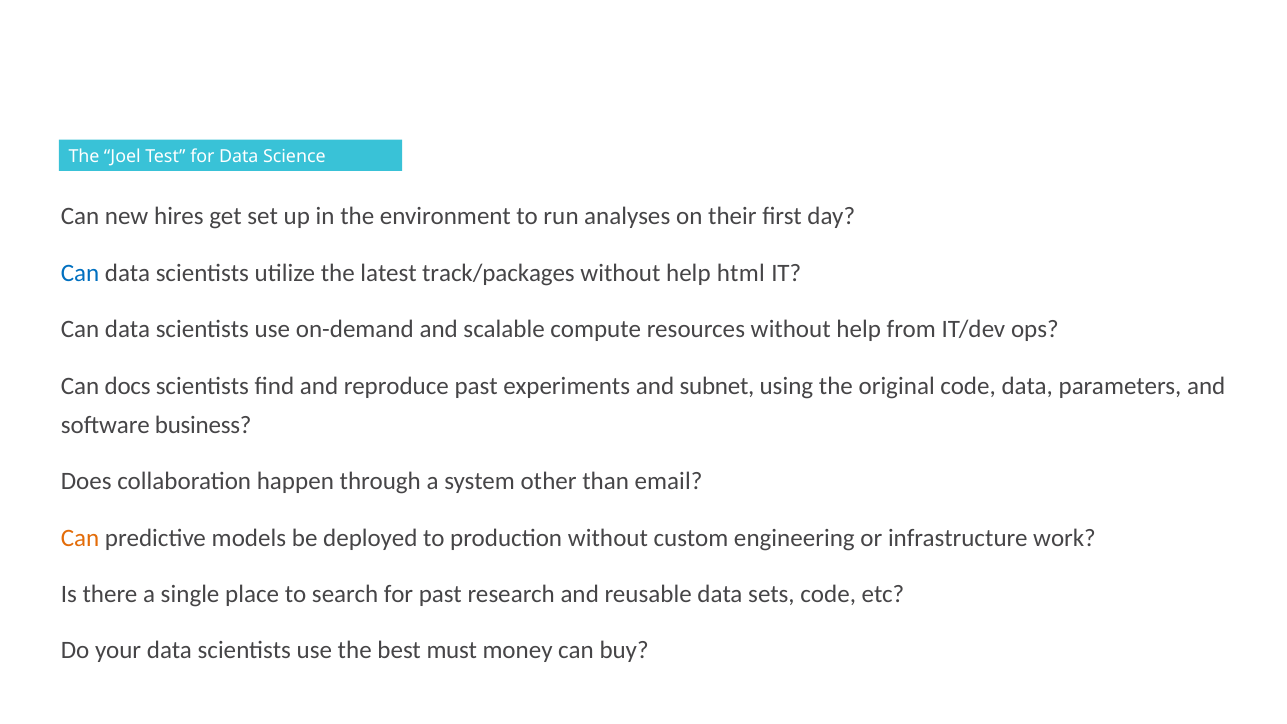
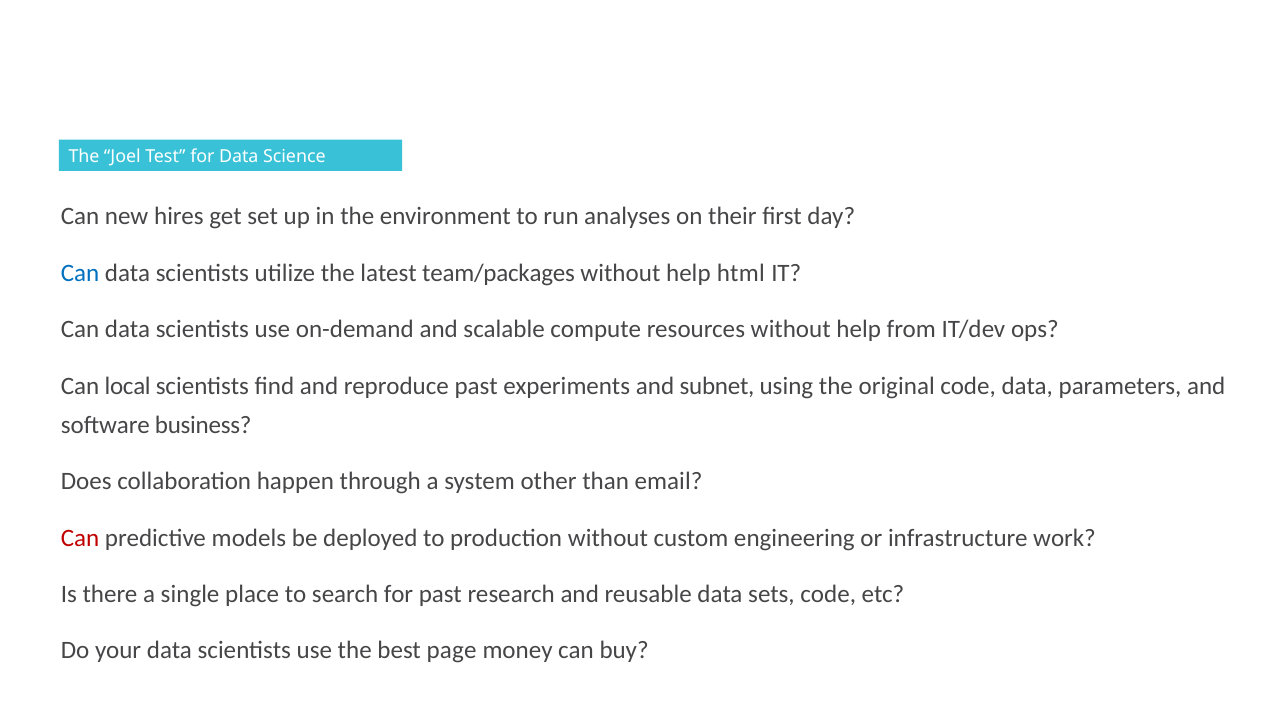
track/packages: track/packages -> team/packages
docs: docs -> local
Can at (80, 538) colour: orange -> red
must: must -> page
